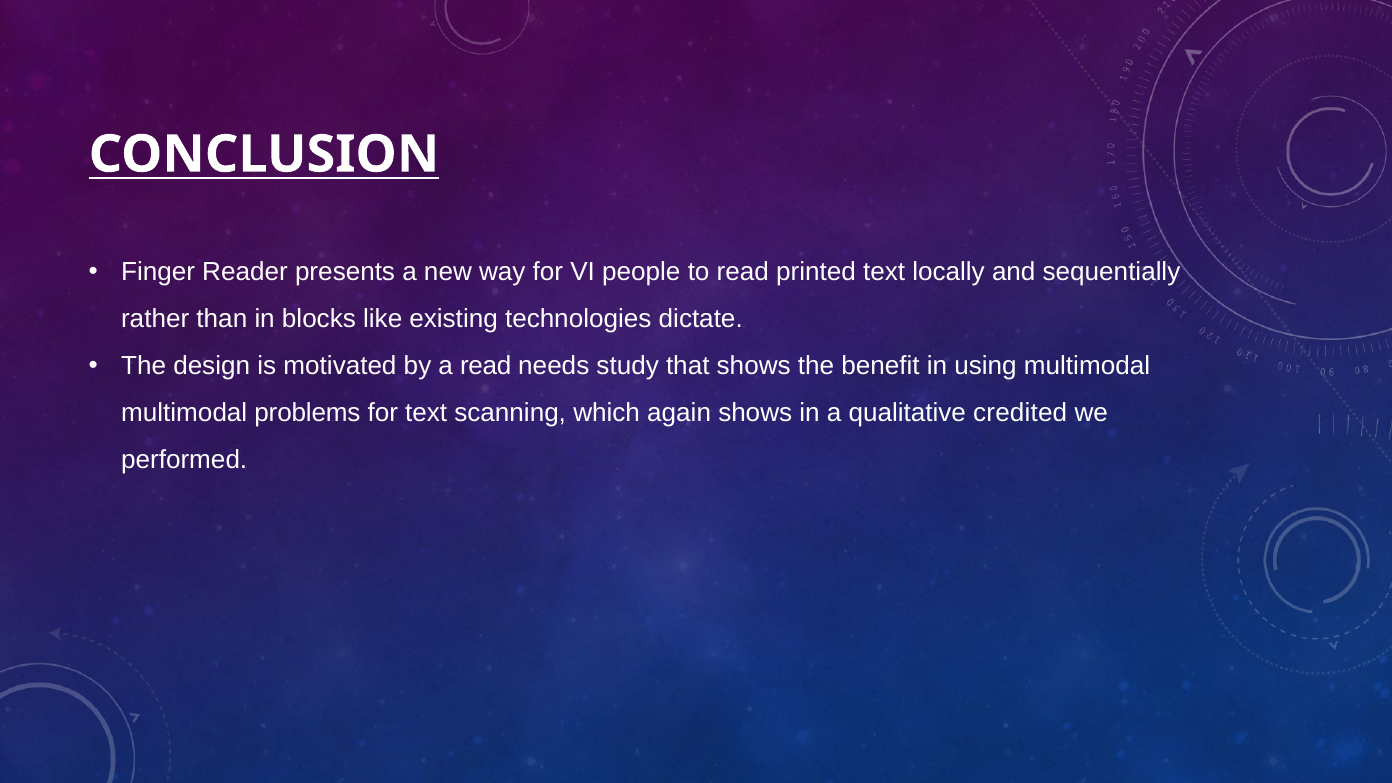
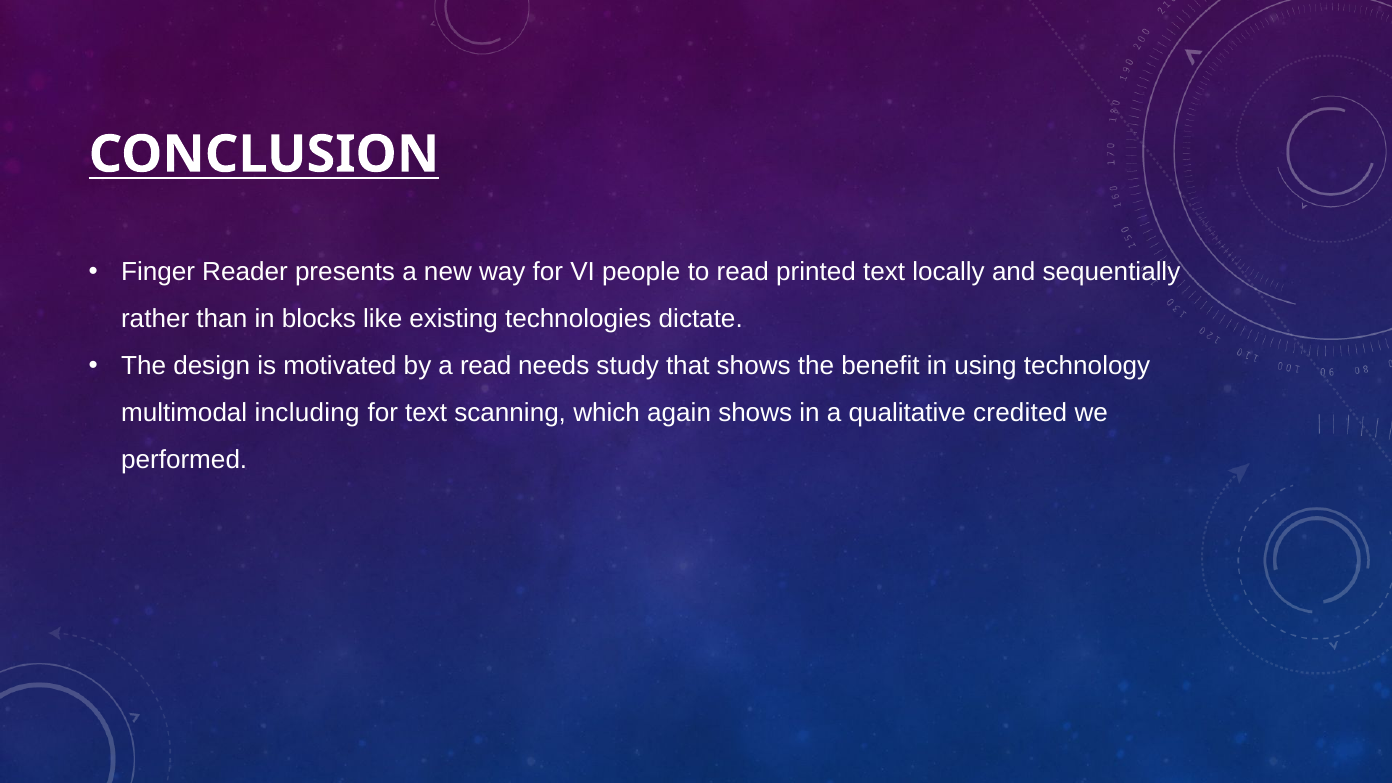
using multimodal: multimodal -> technology
problems: problems -> including
